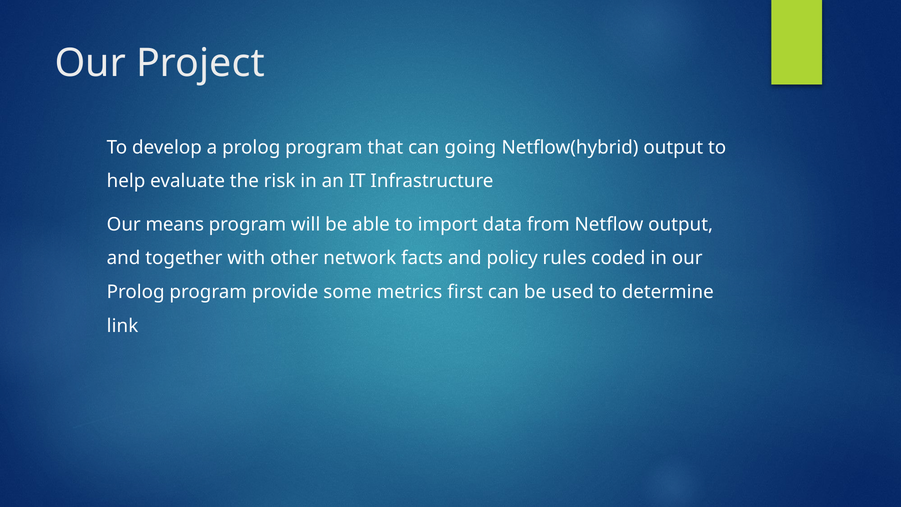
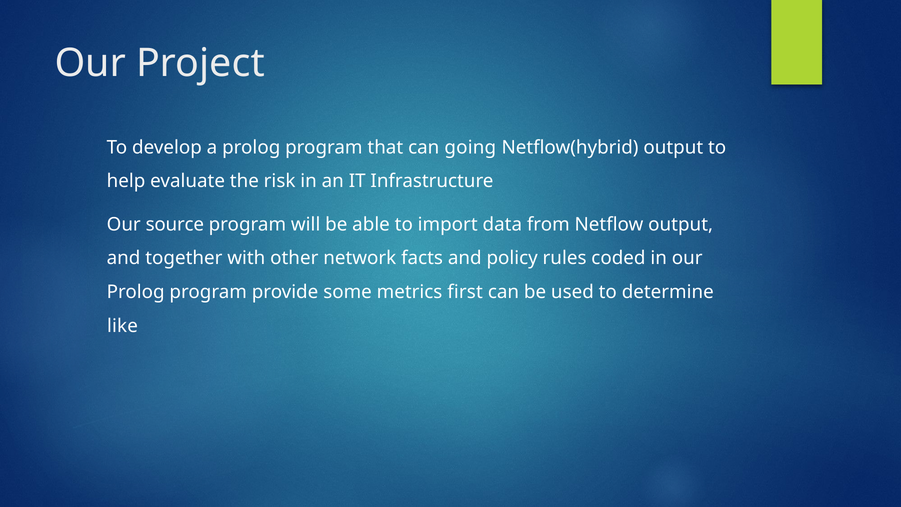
means: means -> source
link: link -> like
